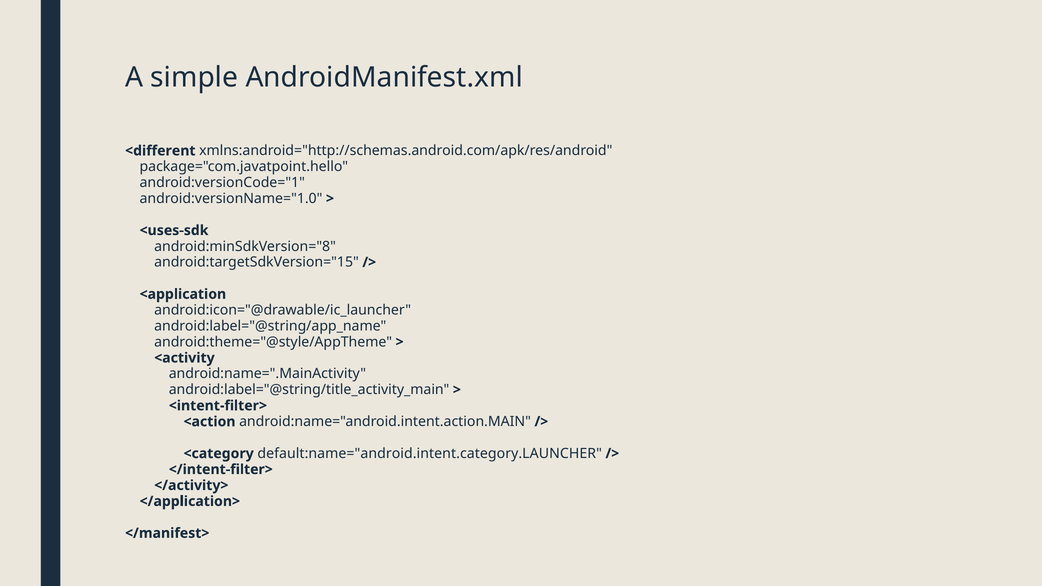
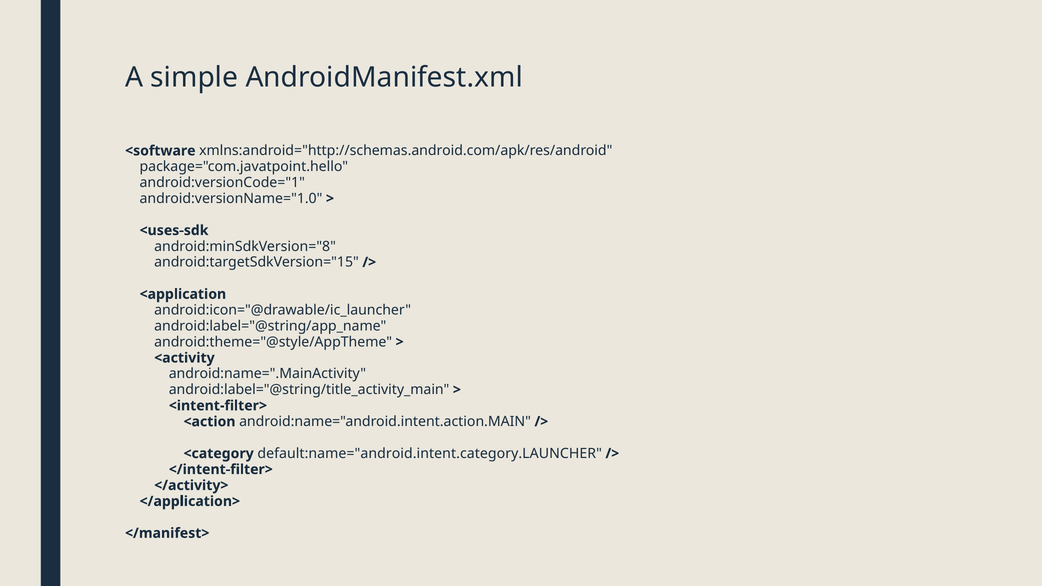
<different: <different -> <software
